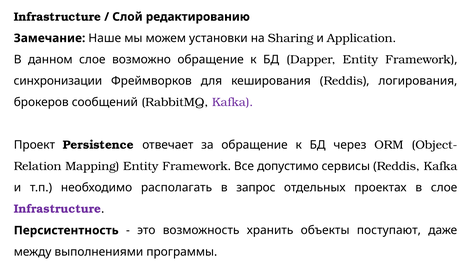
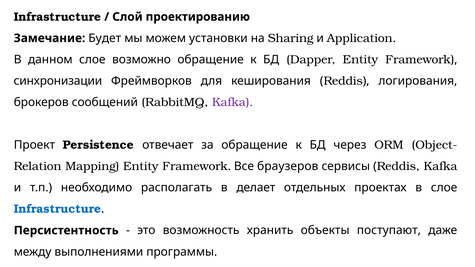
редактированию: редактированию -> проектированию
Наше: Наше -> Будет
допустимо: допустимо -> браузеров
запрос: запрос -> делает
Infrastructure at (57, 209) colour: purple -> blue
